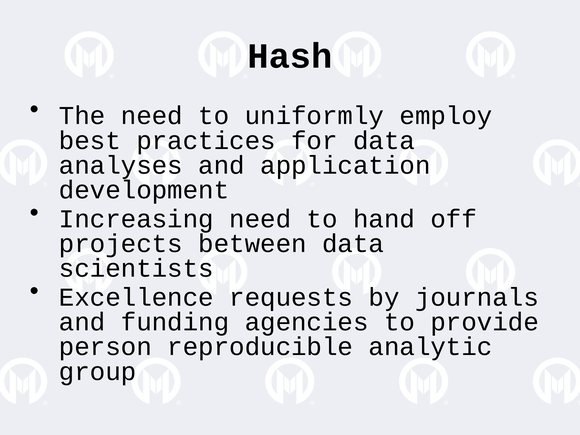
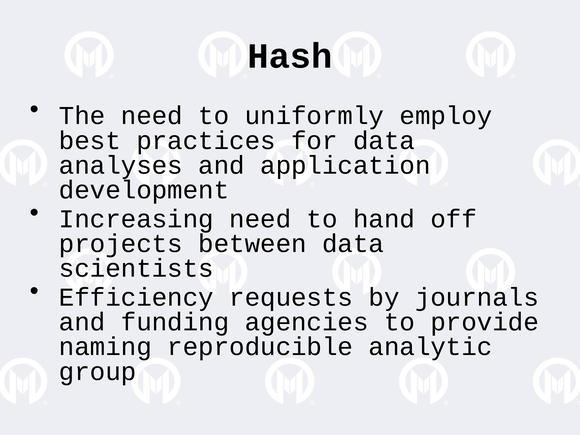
Excellence: Excellence -> Efficiency
person: person -> naming
